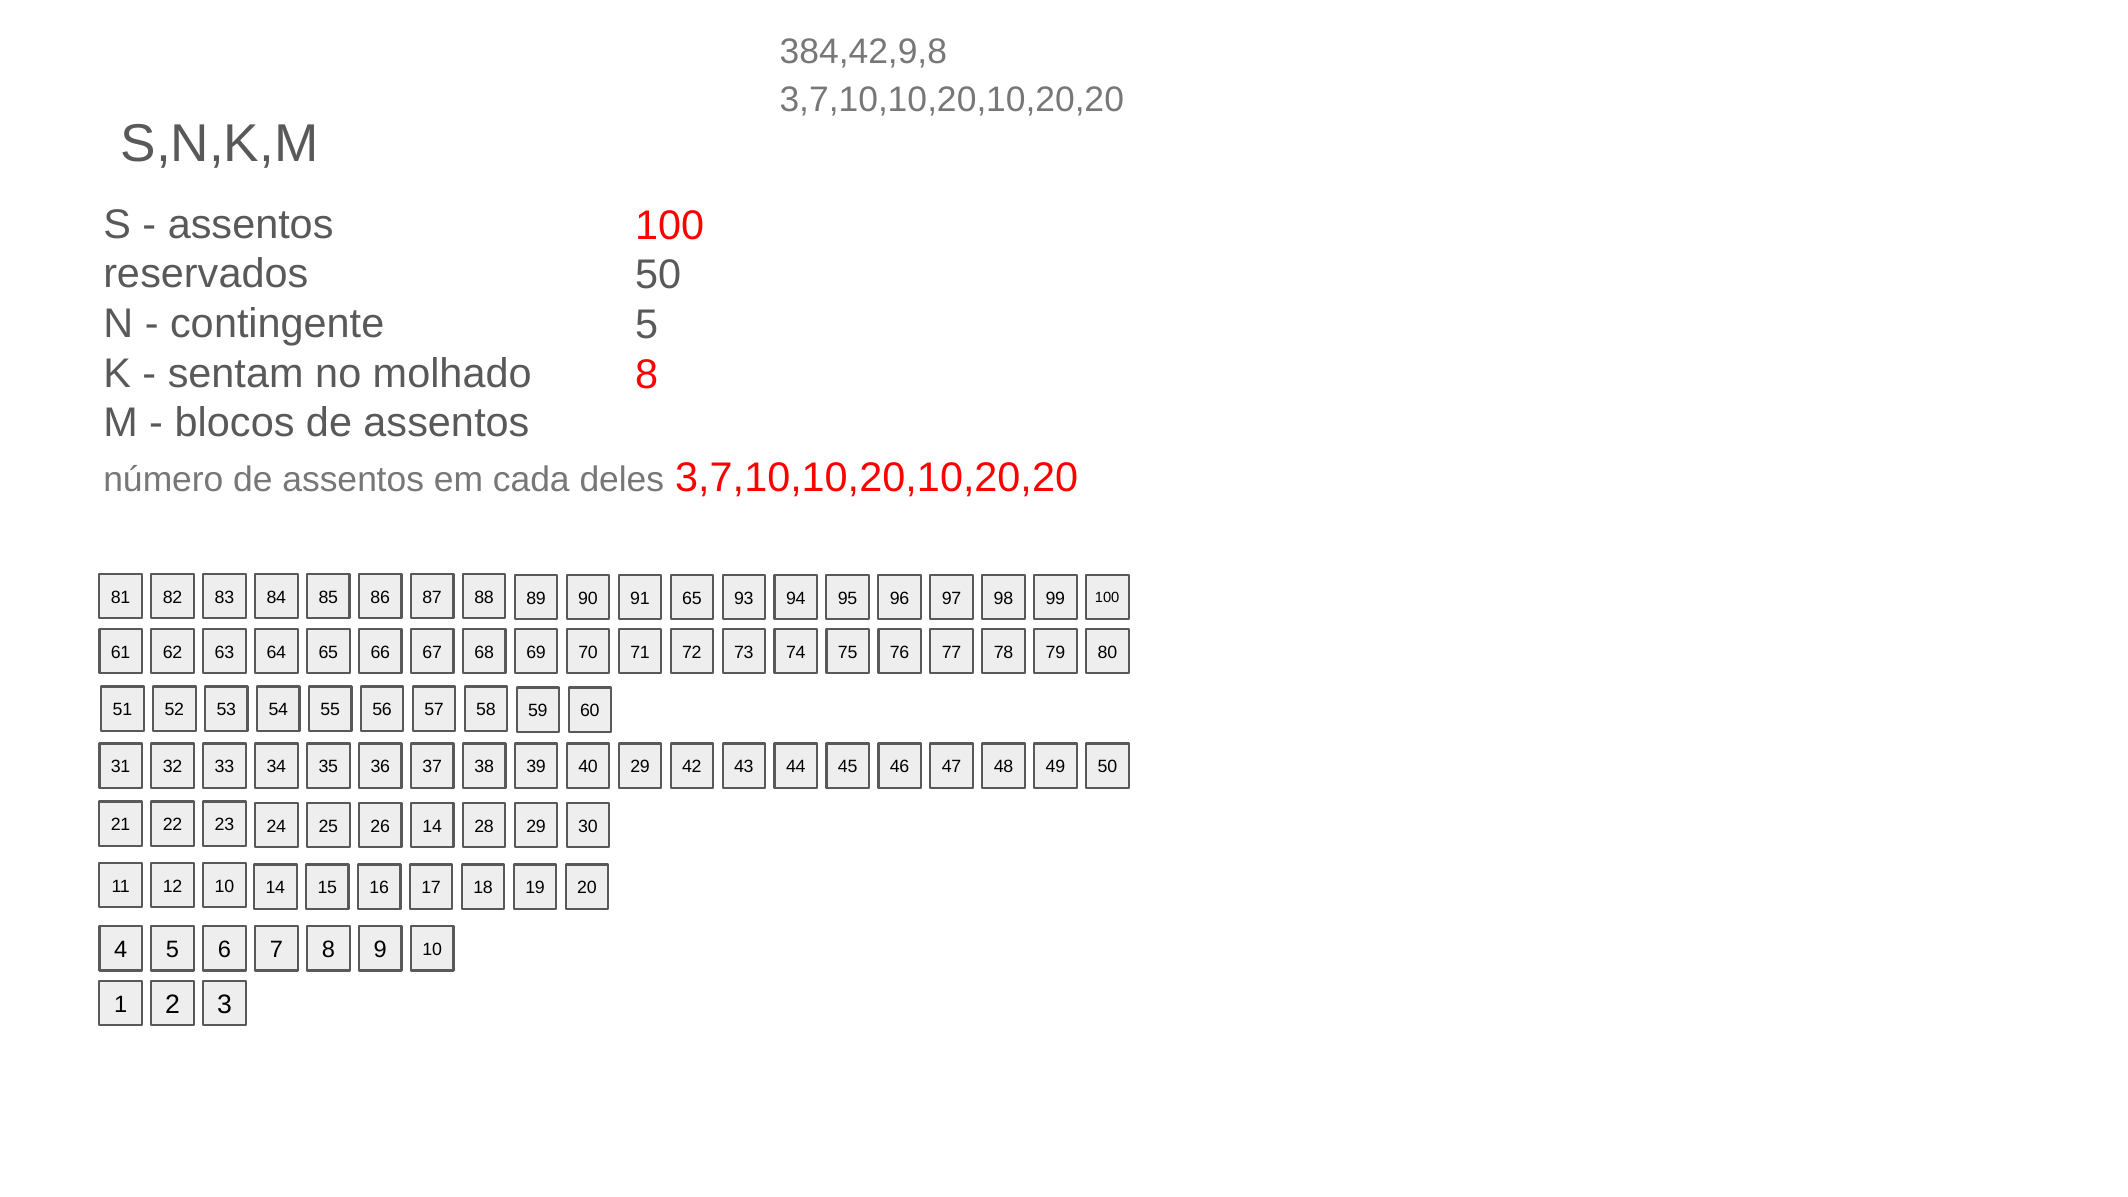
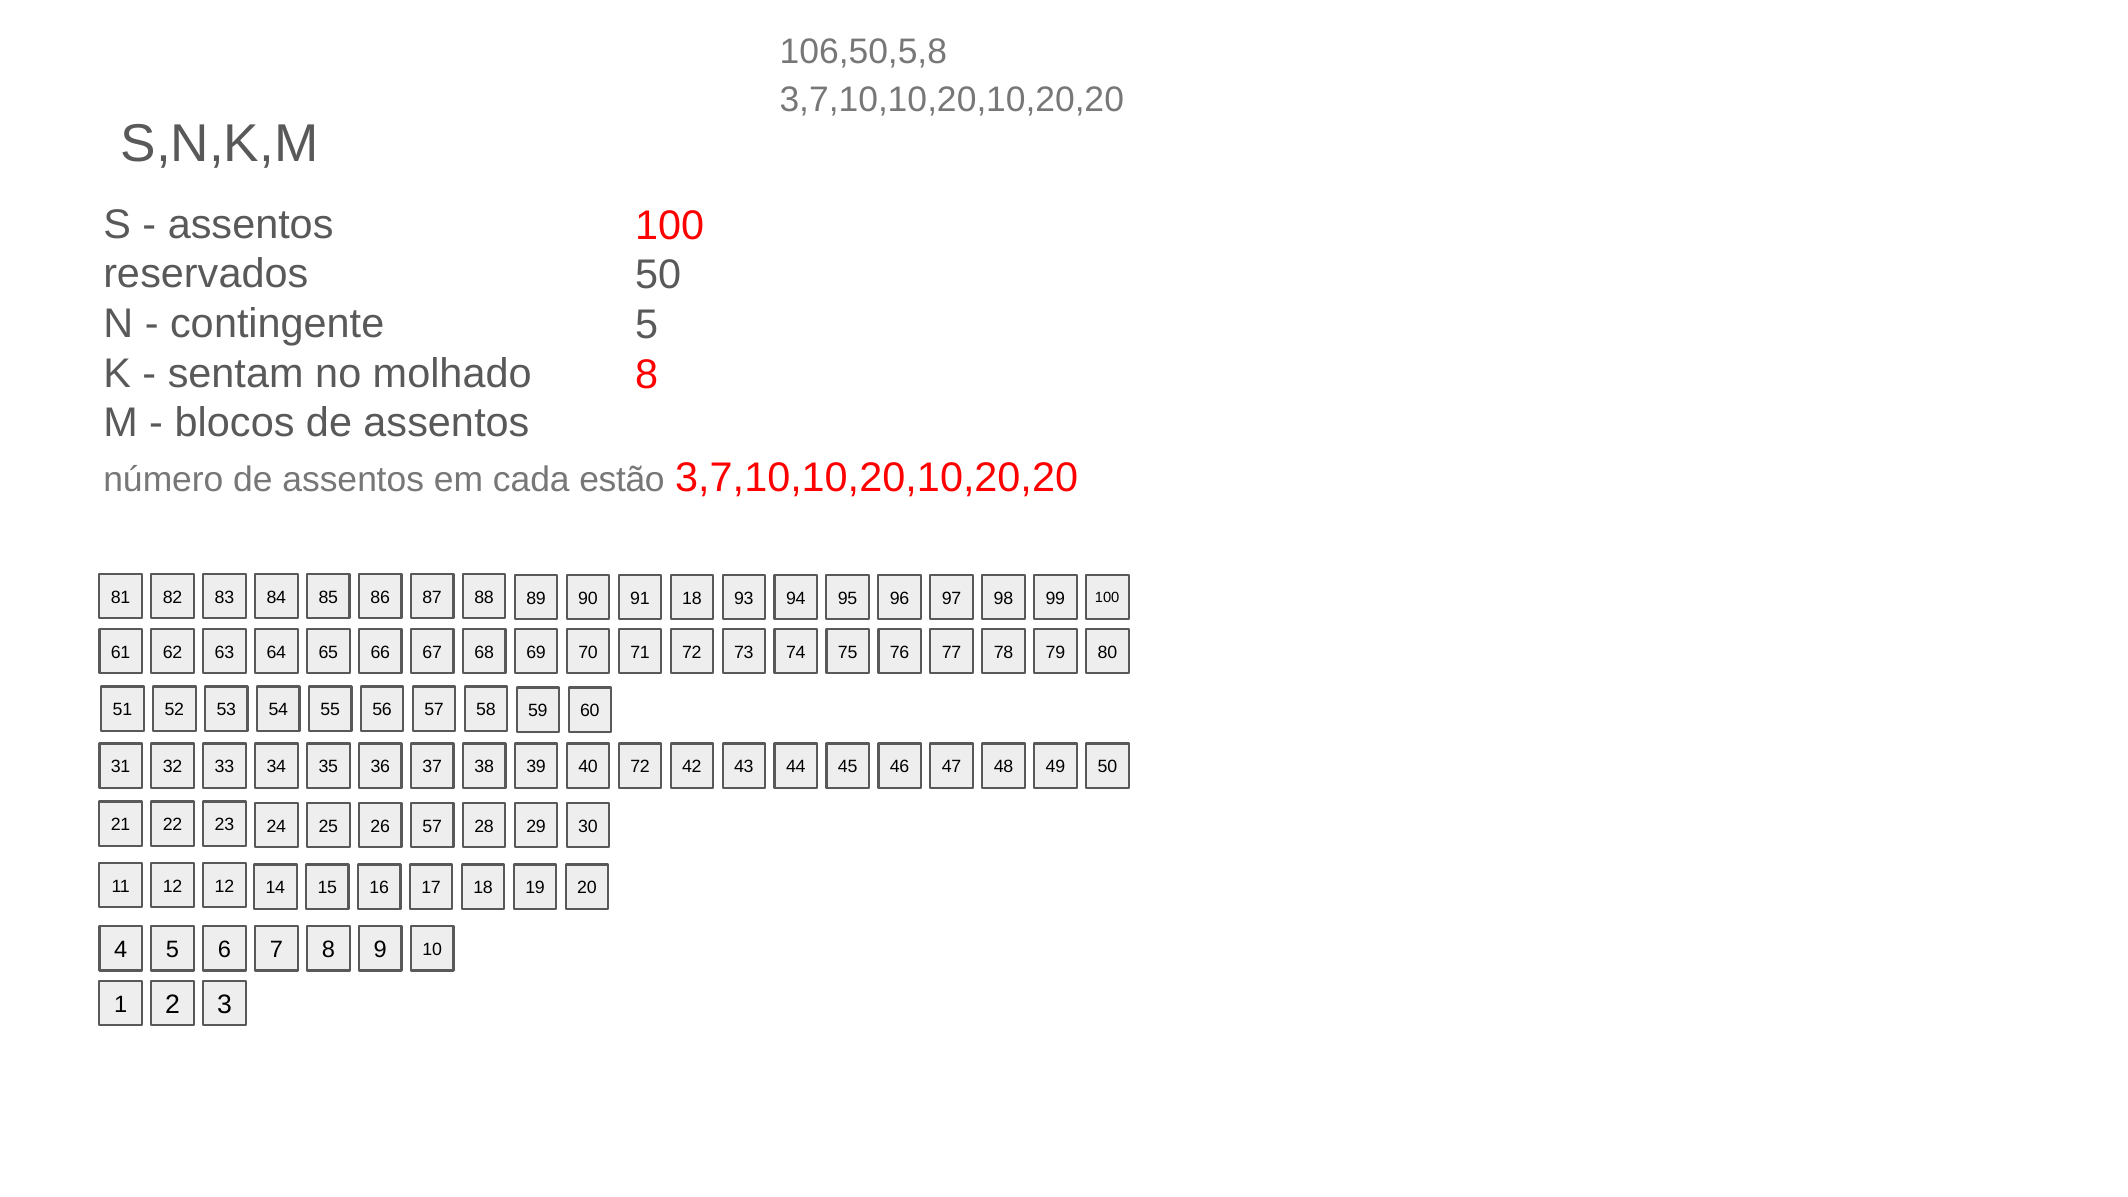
384,42,9,8: 384,42,9,8 -> 106,50,5,8
deles: deles -> estão
91 65: 65 -> 18
40 29: 29 -> 72
26 14: 14 -> 57
12 10: 10 -> 12
